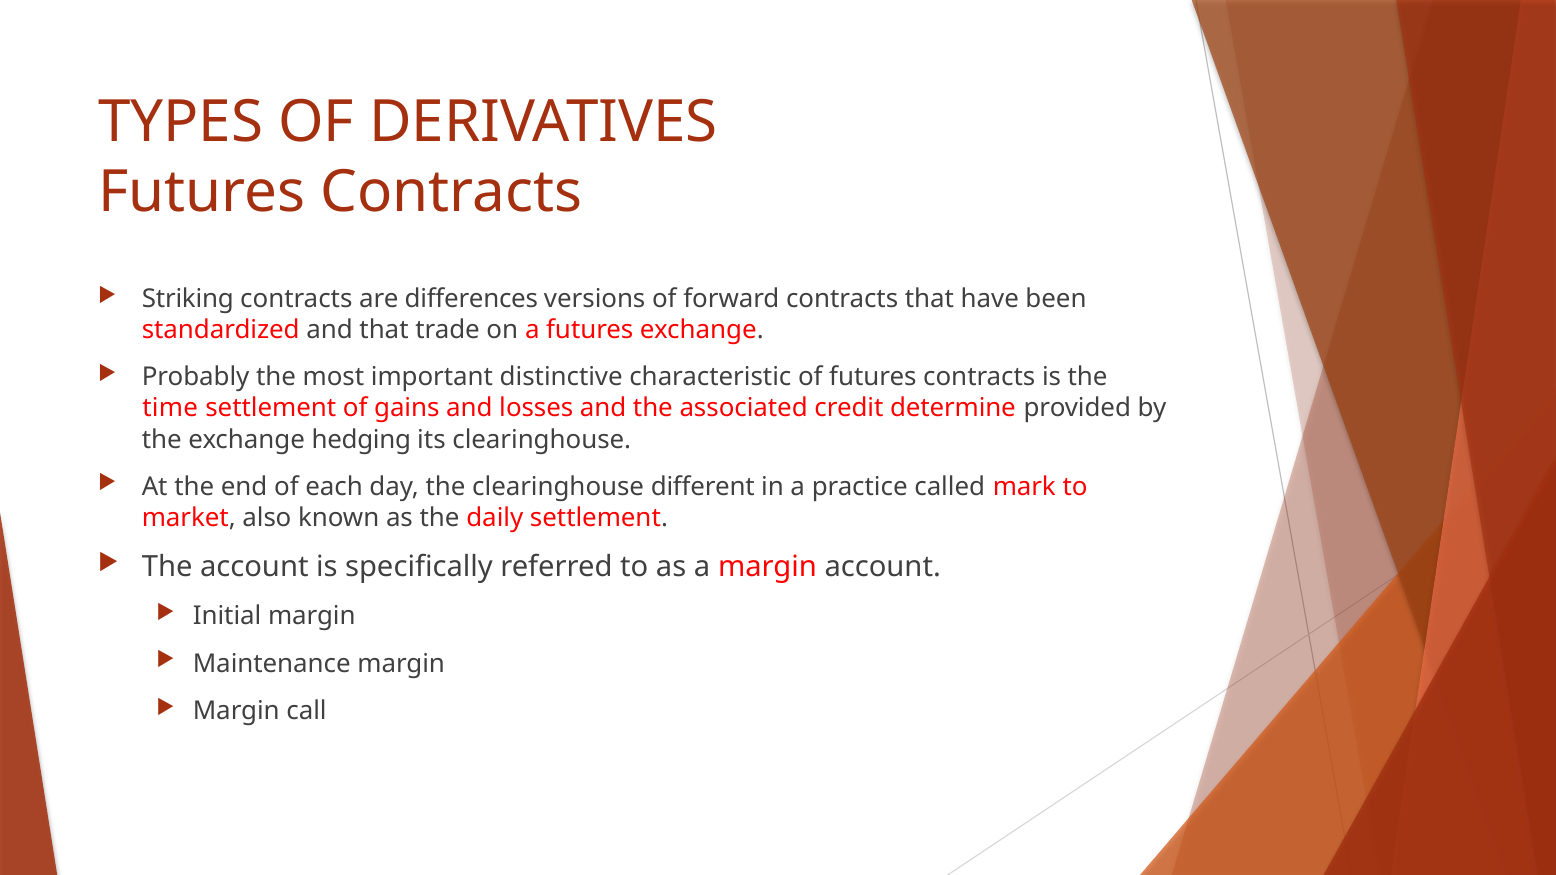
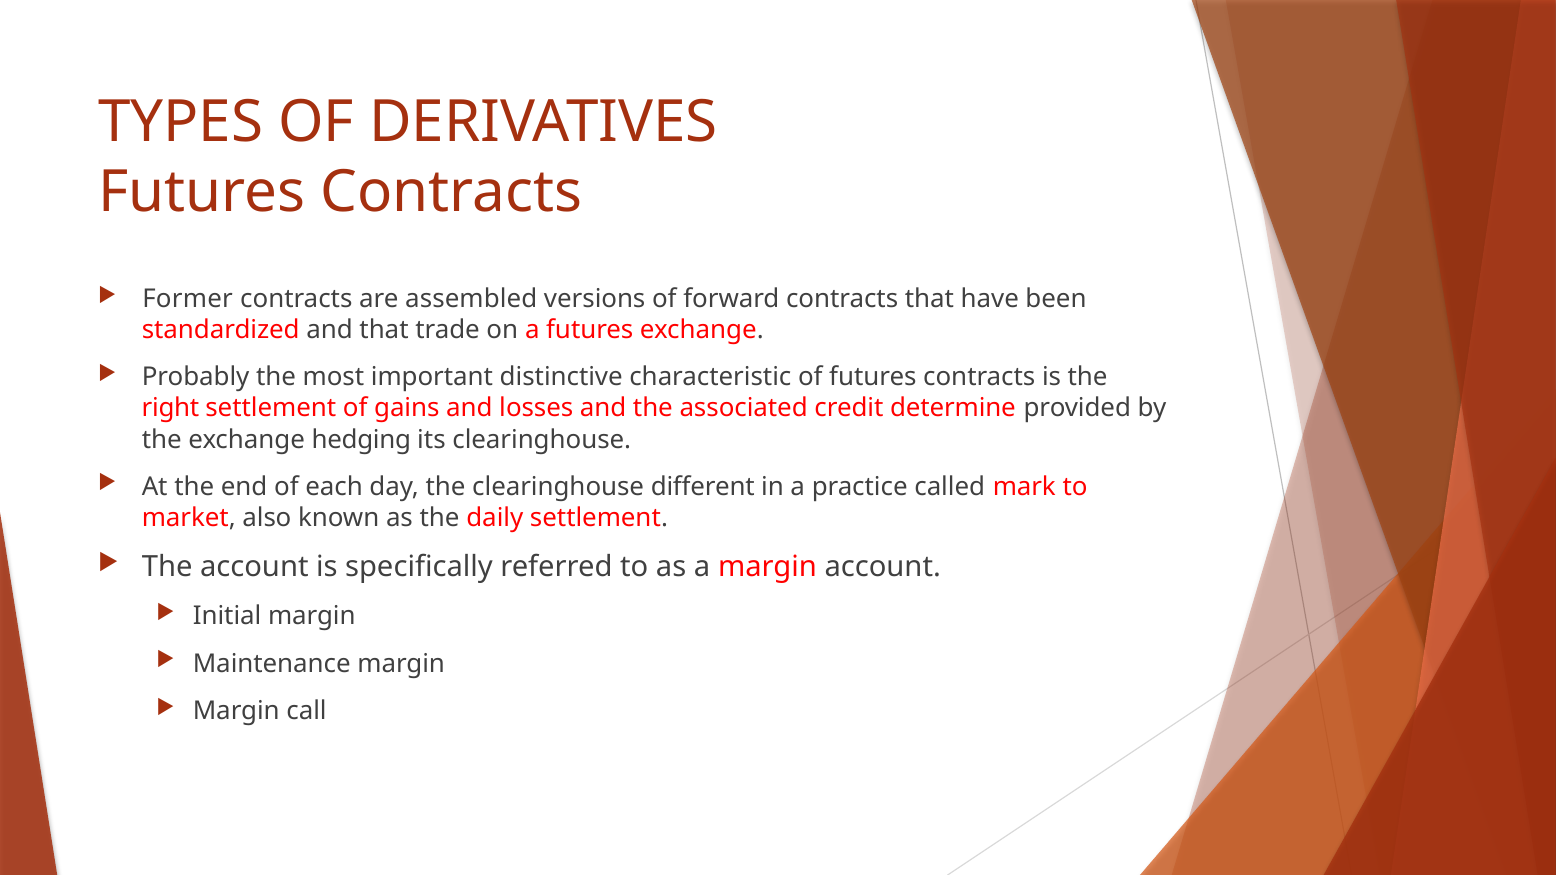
Striking: Striking -> Former
differences: differences -> assembled
time: time -> right
